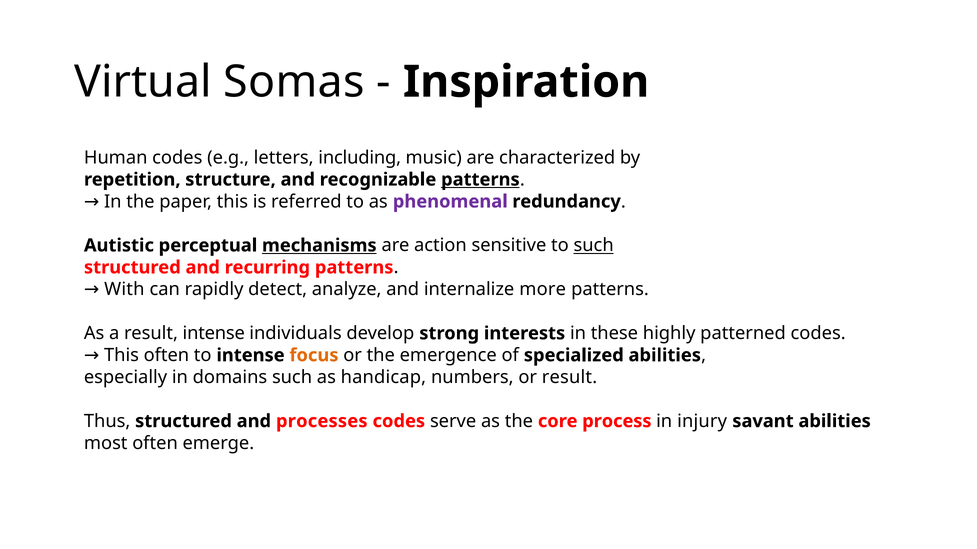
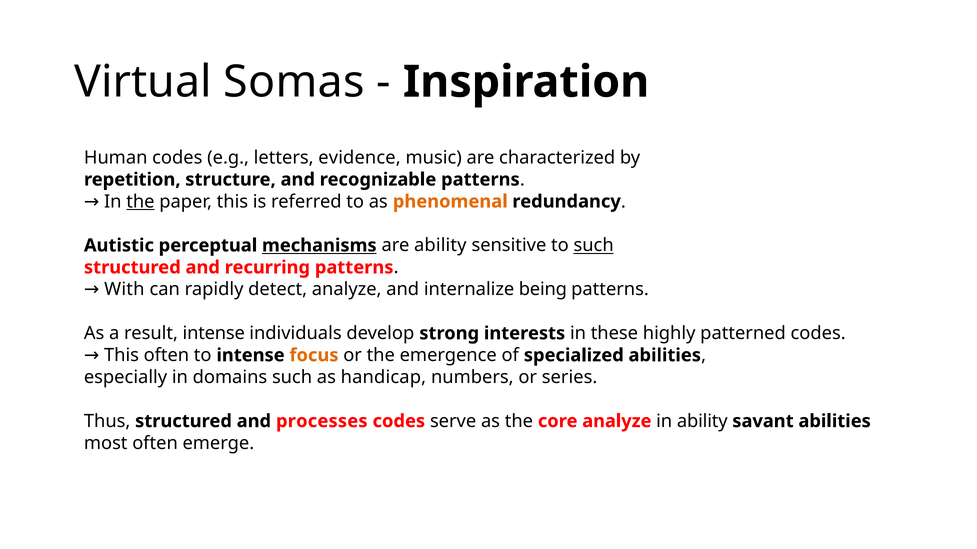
including: including -> evidence
patterns at (480, 180) underline: present -> none
phenomenal colour: purple -> orange
the at (140, 202) underline: none -> present
are action: action -> ability
more: more -> being
or result: result -> series
core process: process -> analyze
in injury: injury -> ability
